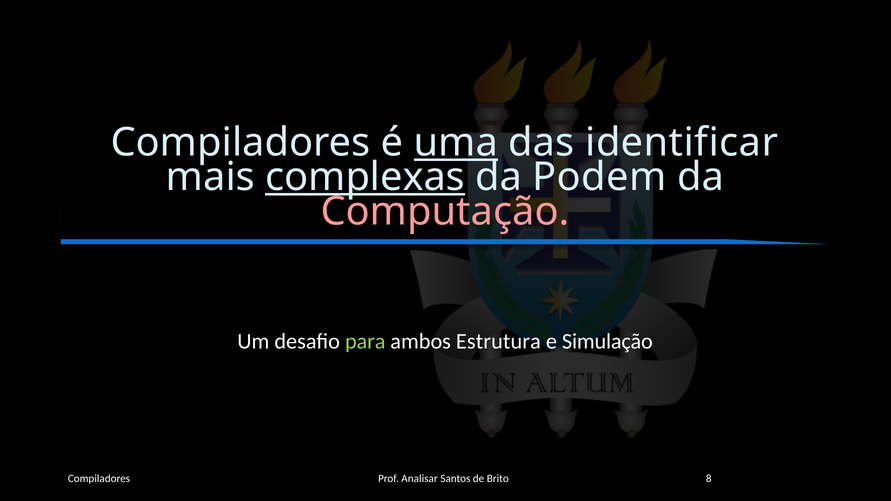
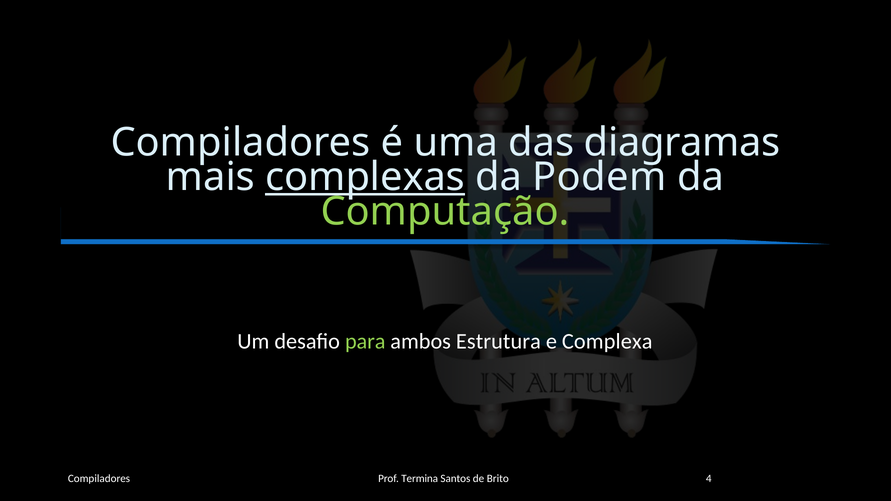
uma underline: present -> none
identificar: identificar -> diagramas
Computação colour: pink -> light green
Simulação: Simulação -> Complexa
Analisar: Analisar -> Termina
8: 8 -> 4
